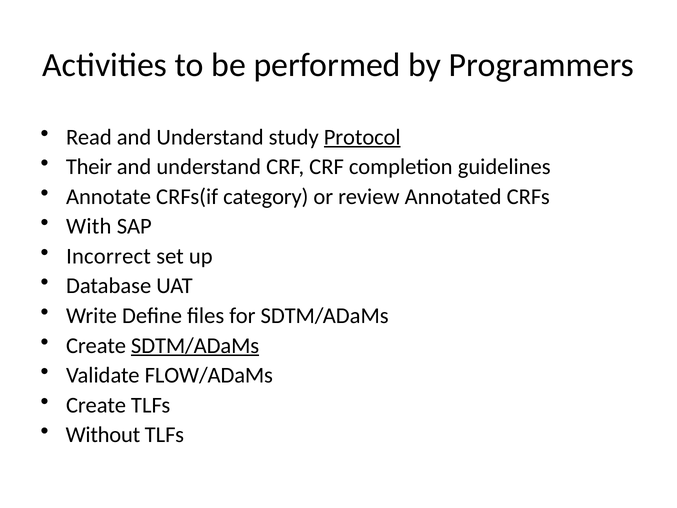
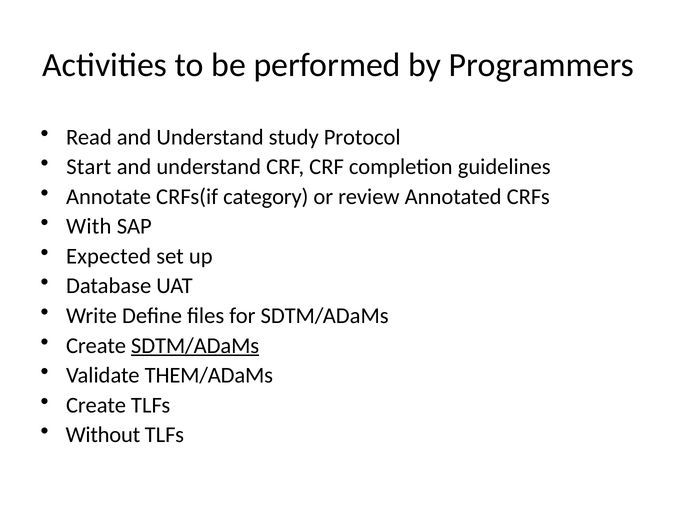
Protocol underline: present -> none
Their: Their -> Start
Incorrect: Incorrect -> Expected
FLOW/ADaMs: FLOW/ADaMs -> THEM/ADaMs
